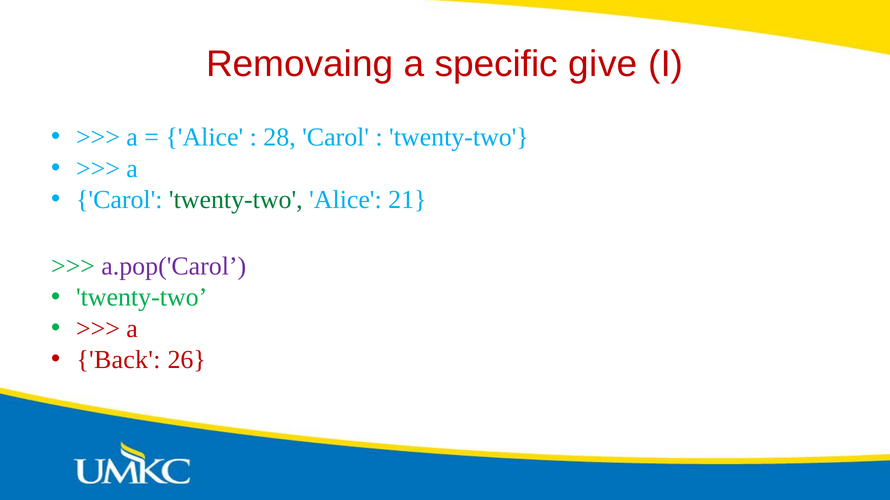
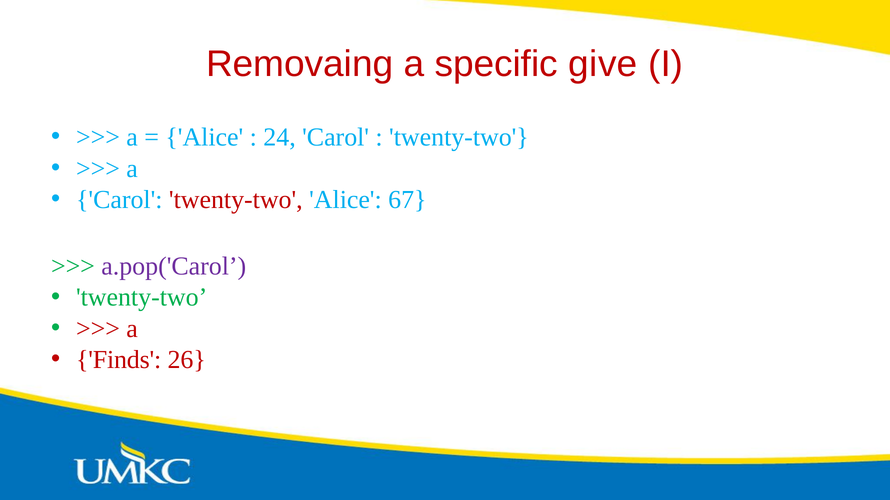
28: 28 -> 24
twenty-two at (236, 200) colour: green -> red
21: 21 -> 67
Back: Back -> Finds
